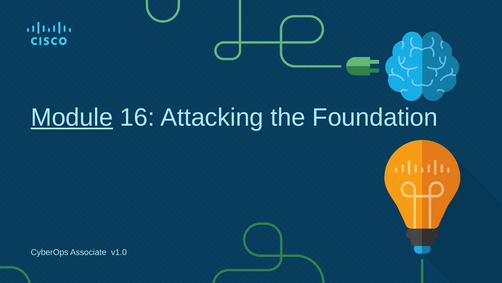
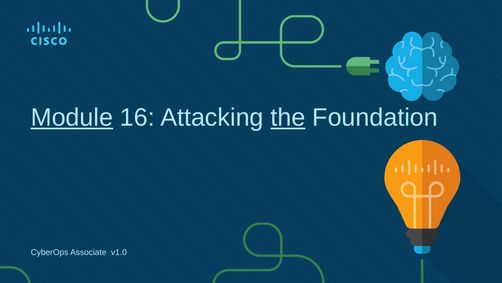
the underline: none -> present
